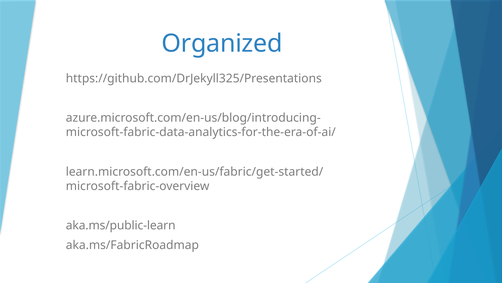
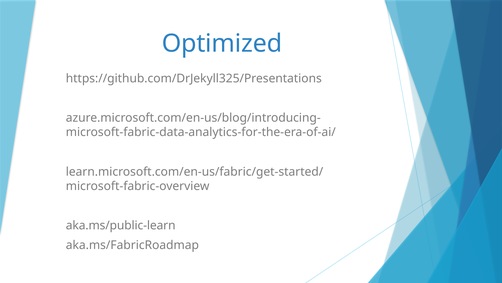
Organized: Organized -> Optimized
